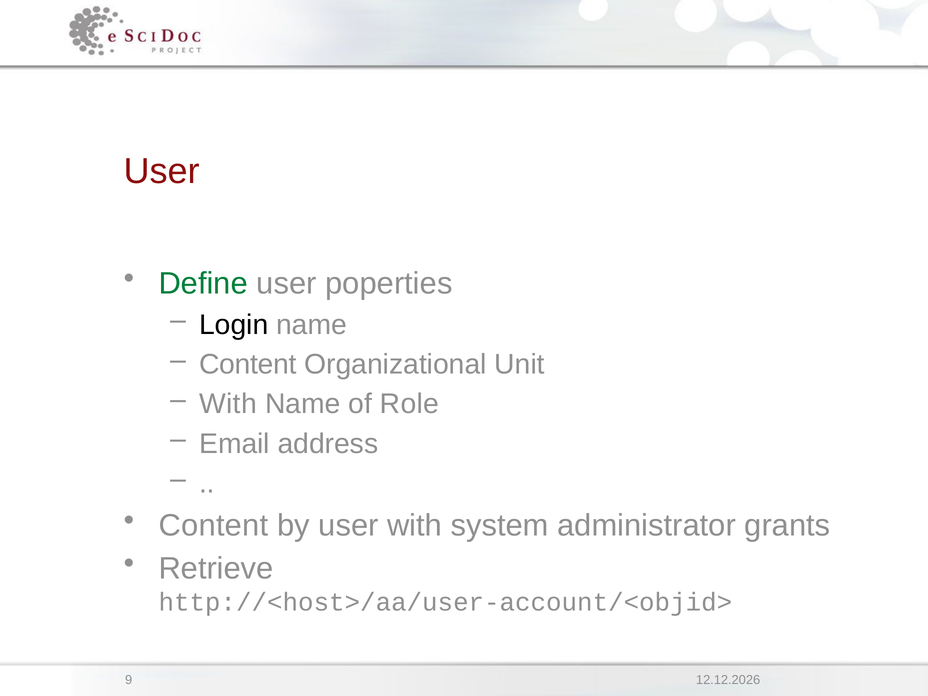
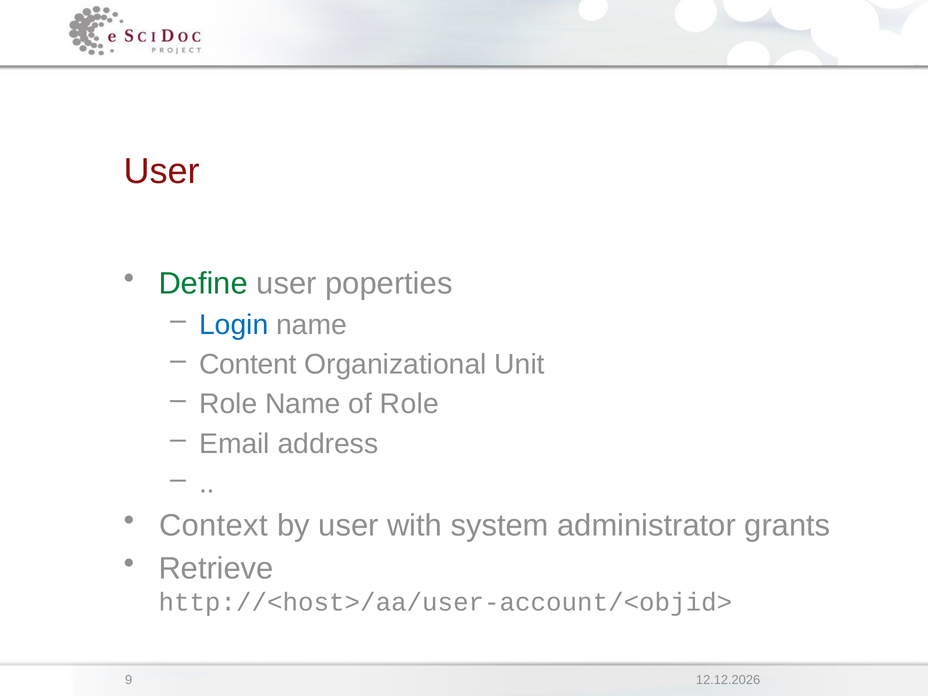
Login colour: black -> blue
With at (228, 404): With -> Role
Content at (213, 525): Content -> Context
